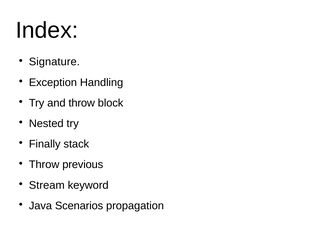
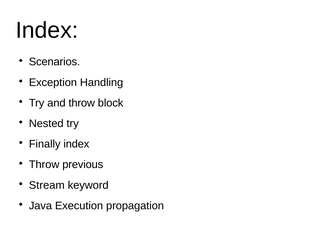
Signature: Signature -> Scenarios
Finally stack: stack -> index
Scenarios: Scenarios -> Execution
